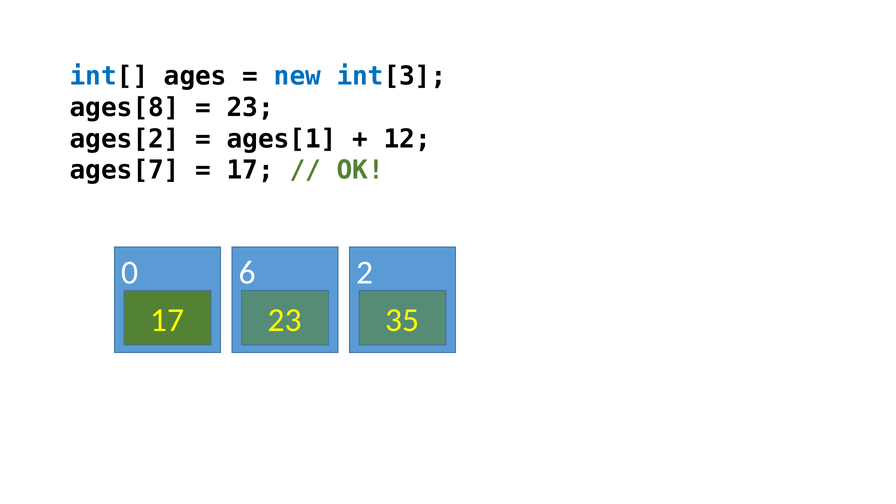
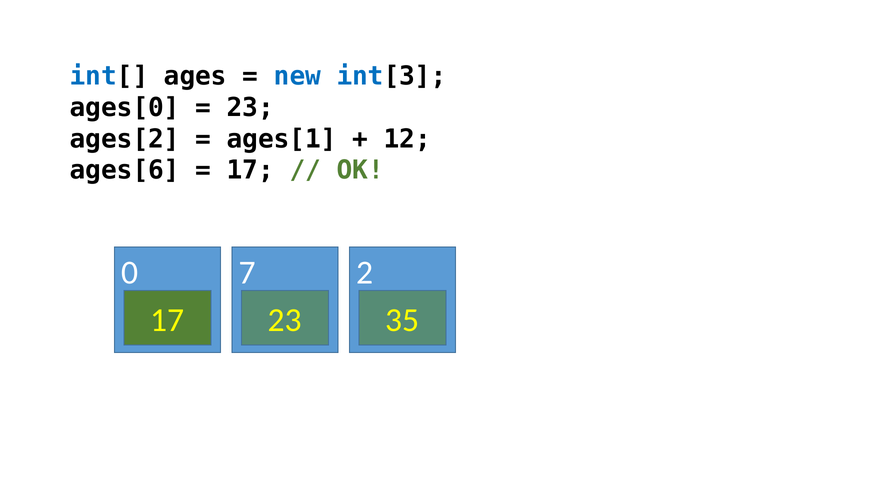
ages[8: ages[8 -> ages[0
ages[7: ages[7 -> ages[6
6: 6 -> 7
